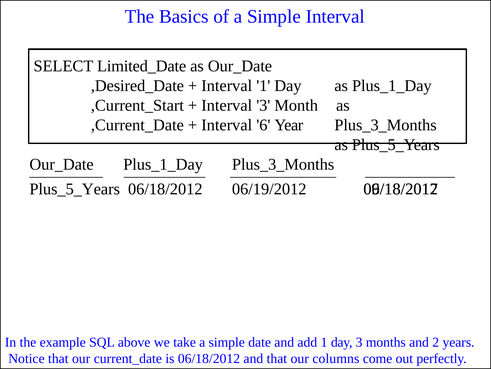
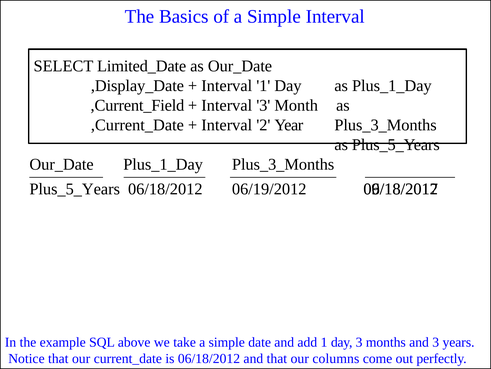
,Desired_Date: ,Desired_Date -> ,Display_Date
,Current_Start: ,Current_Start -> ,Current_Field
6: 6 -> 2
and 2: 2 -> 3
